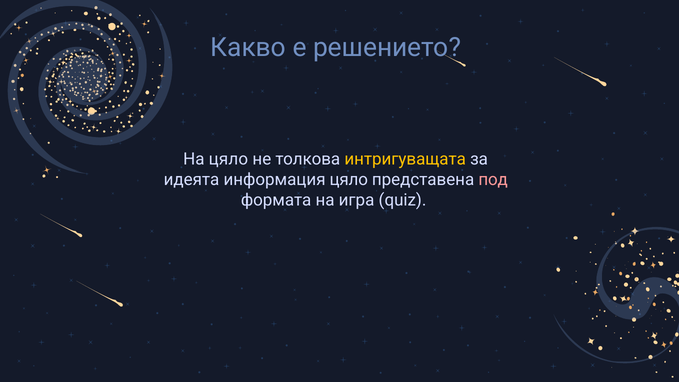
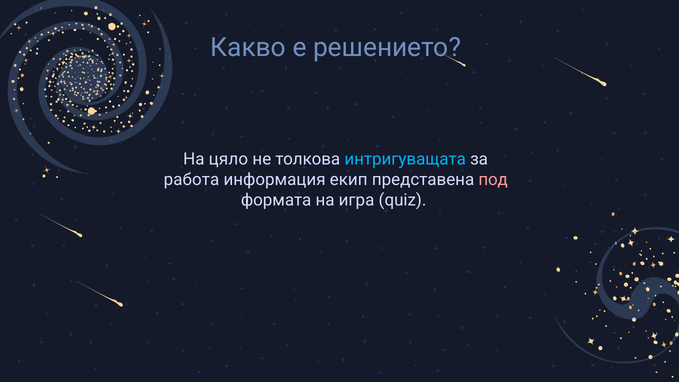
интригуващата colour: yellow -> light blue
идеята: идеята -> работа
информация цяло: цяло -> екип
